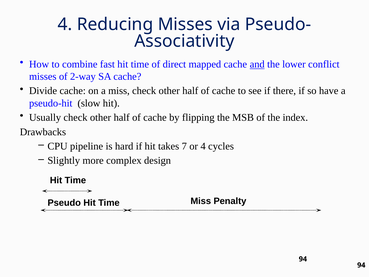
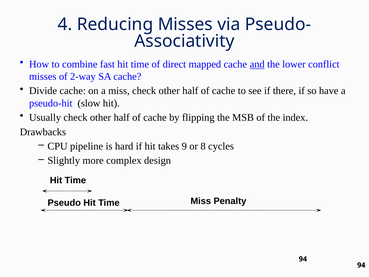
7: 7 -> 9
or 4: 4 -> 8
